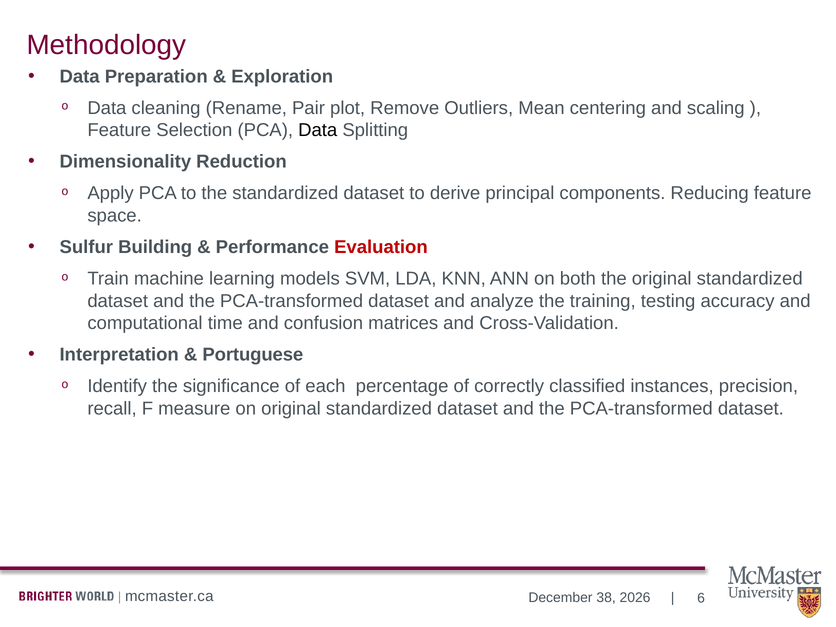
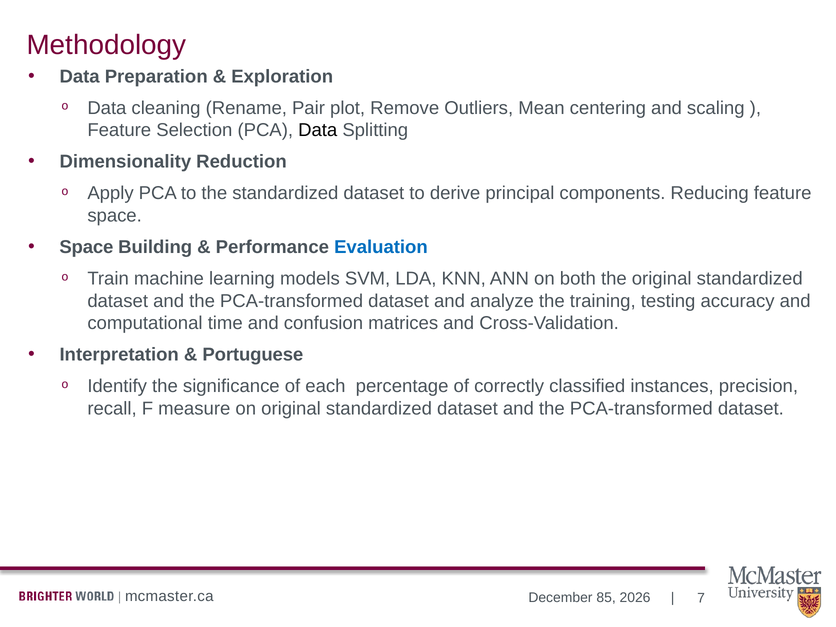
Sulfur at (86, 247): Sulfur -> Space
Evaluation colour: red -> blue
6: 6 -> 7
38: 38 -> 85
